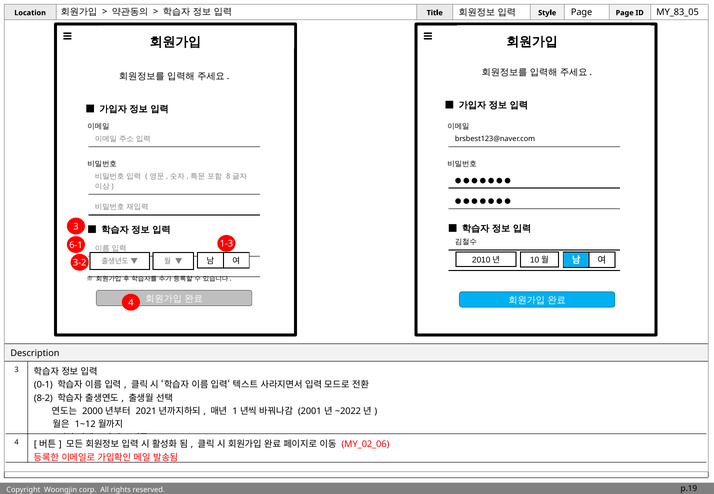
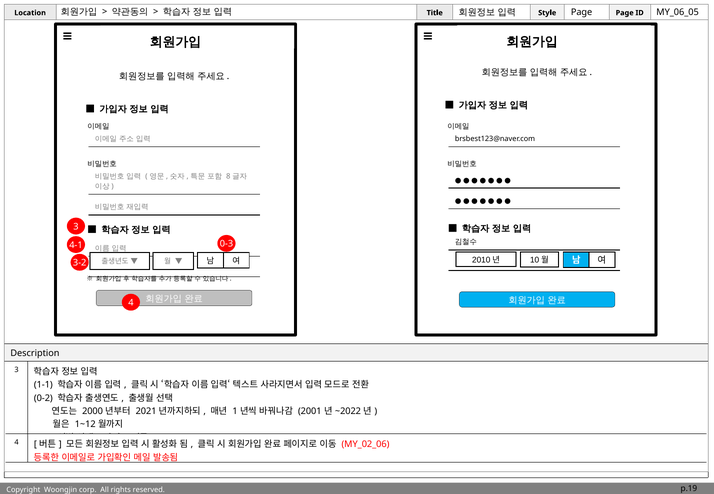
MY_83_05: MY_83_05 -> MY_06_05
1-3: 1-3 -> 0-3
6-1: 6-1 -> 4-1
0-1: 0-1 -> 1-1
8-2: 8-2 -> 0-2
